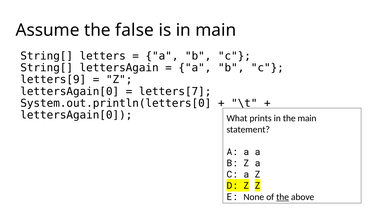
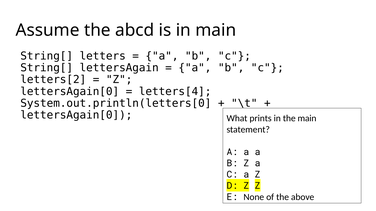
false: false -> abcd
letters[9: letters[9 -> letters[2
letters[7: letters[7 -> letters[4
the at (283, 197) underline: present -> none
